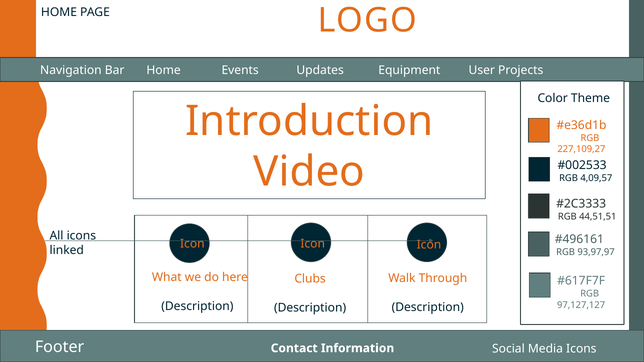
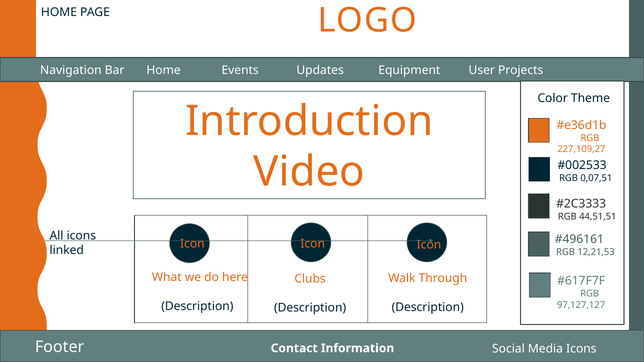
4,09,57: 4,09,57 -> 0,07,51
93,97,97: 93,97,97 -> 12,21,53
